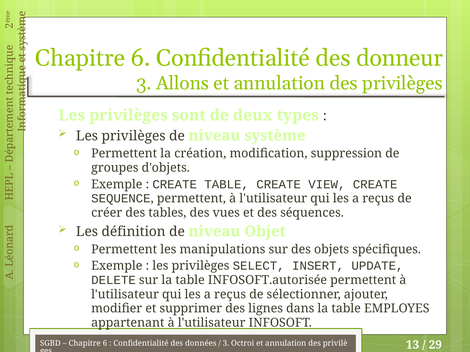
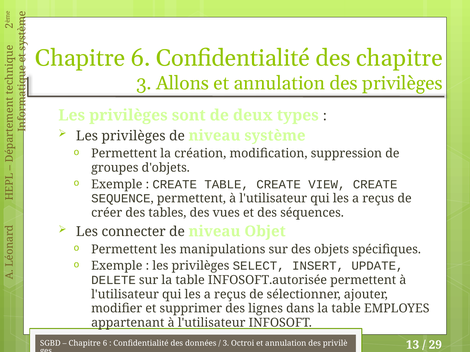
des donneur: donneur -> chapitre
définition: définition -> connecter
